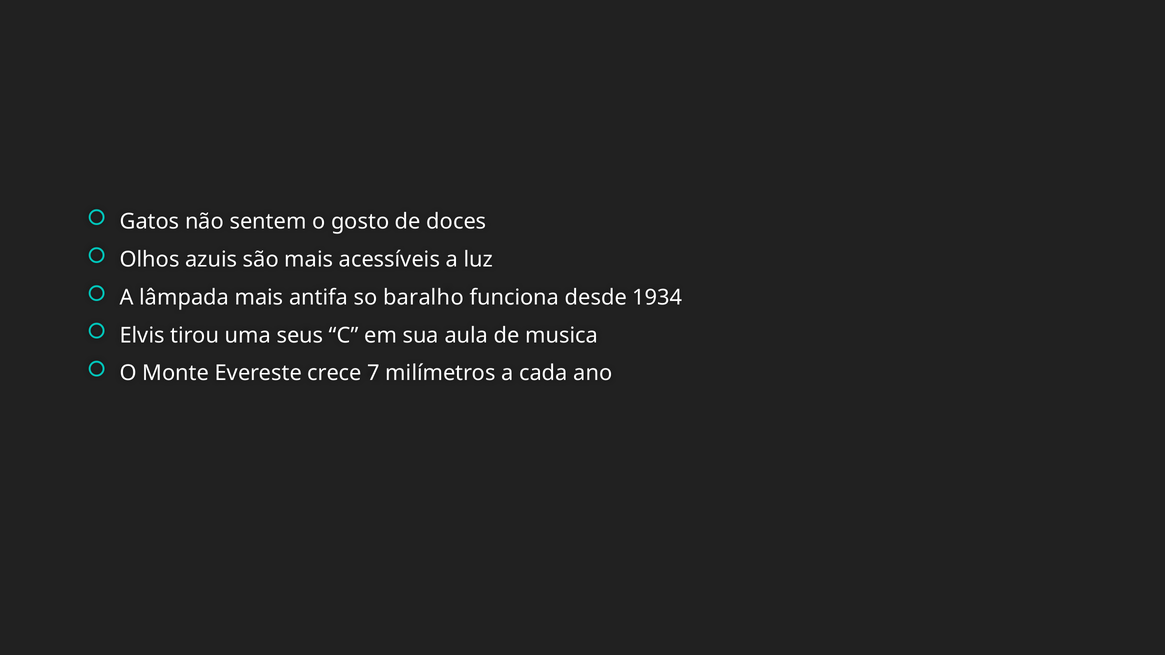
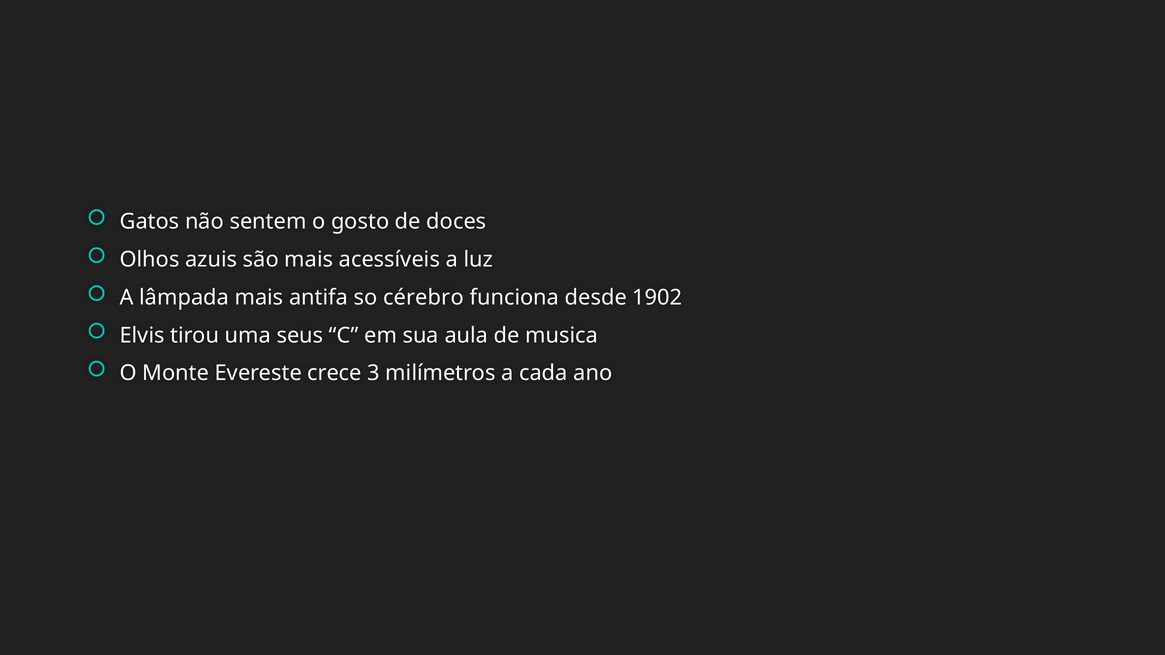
baralho: baralho -> cérebro
1934: 1934 -> 1902
7: 7 -> 3
